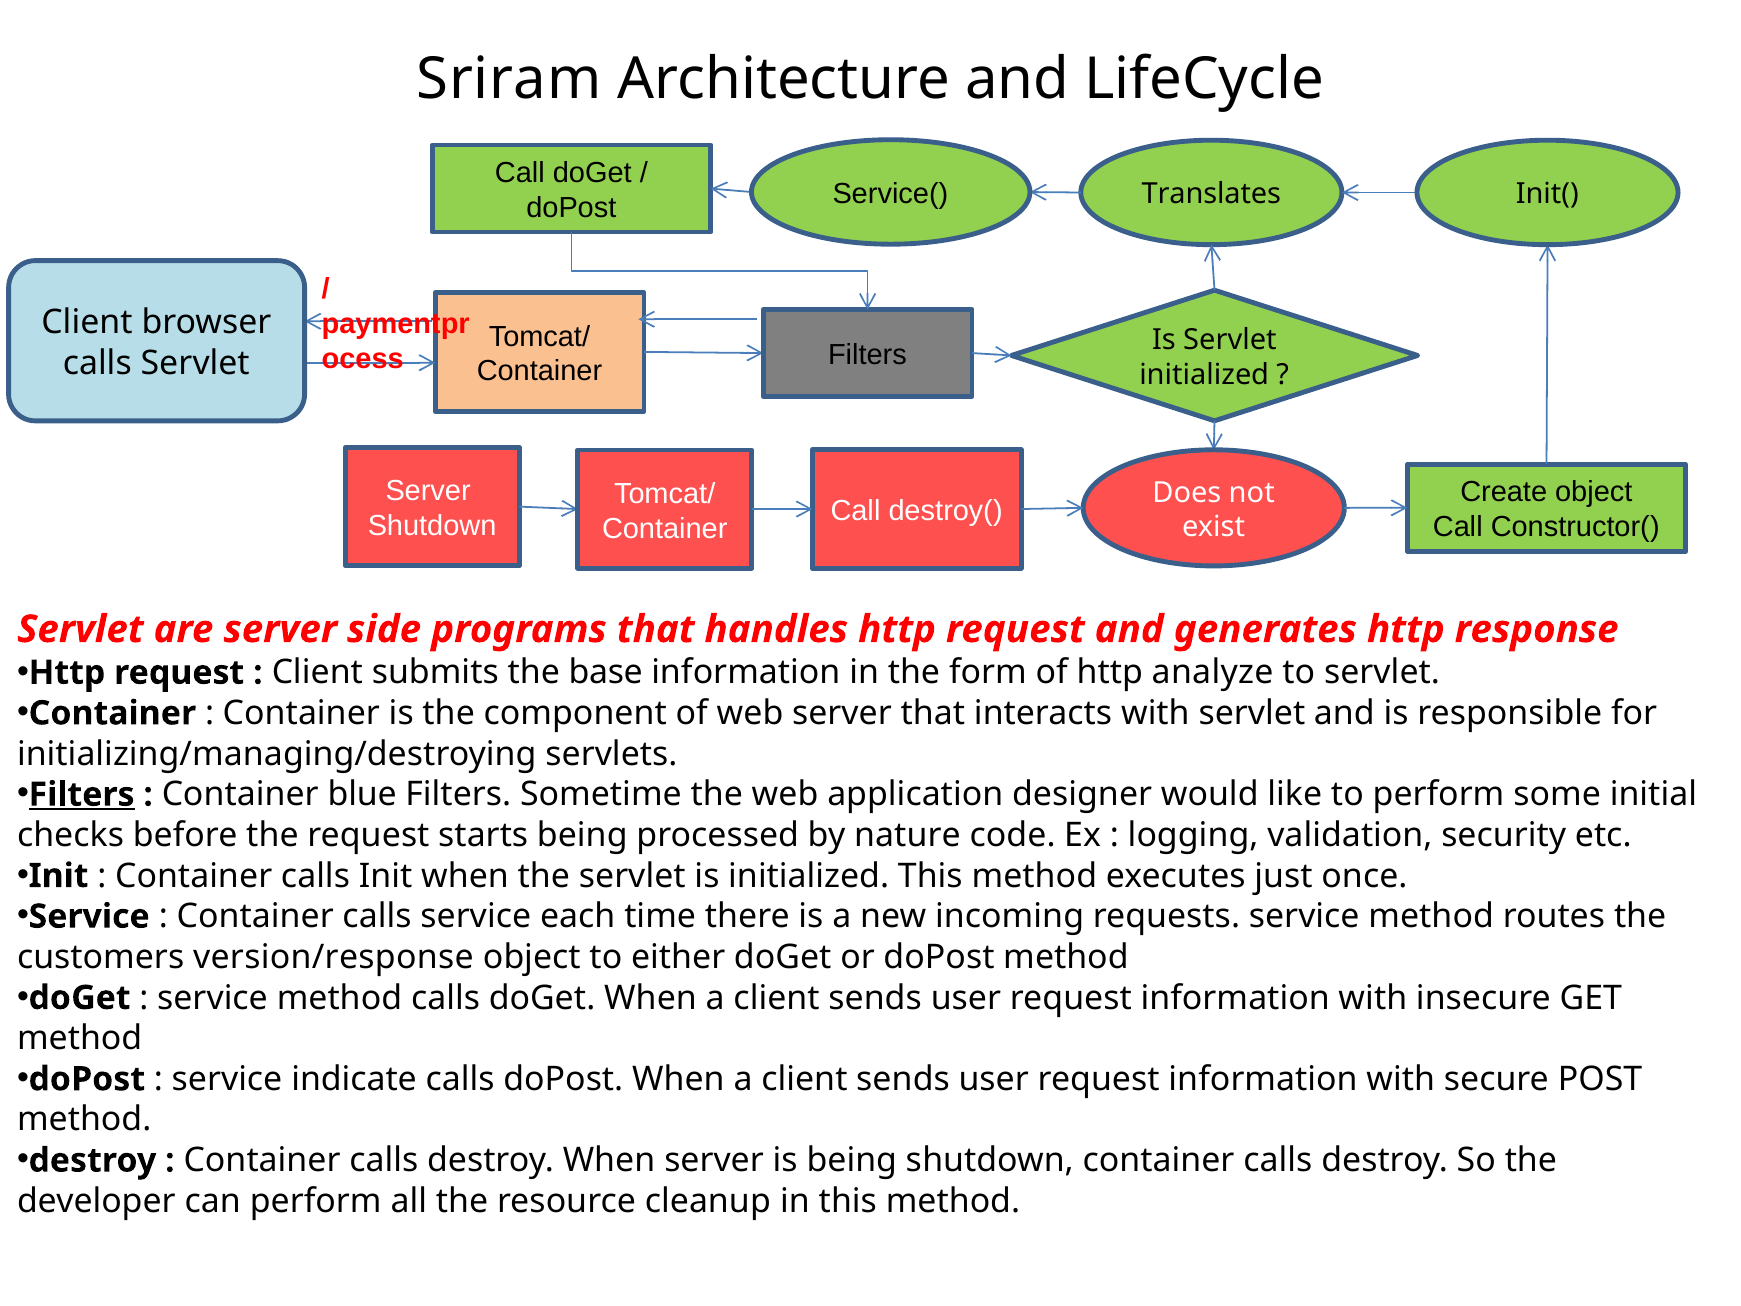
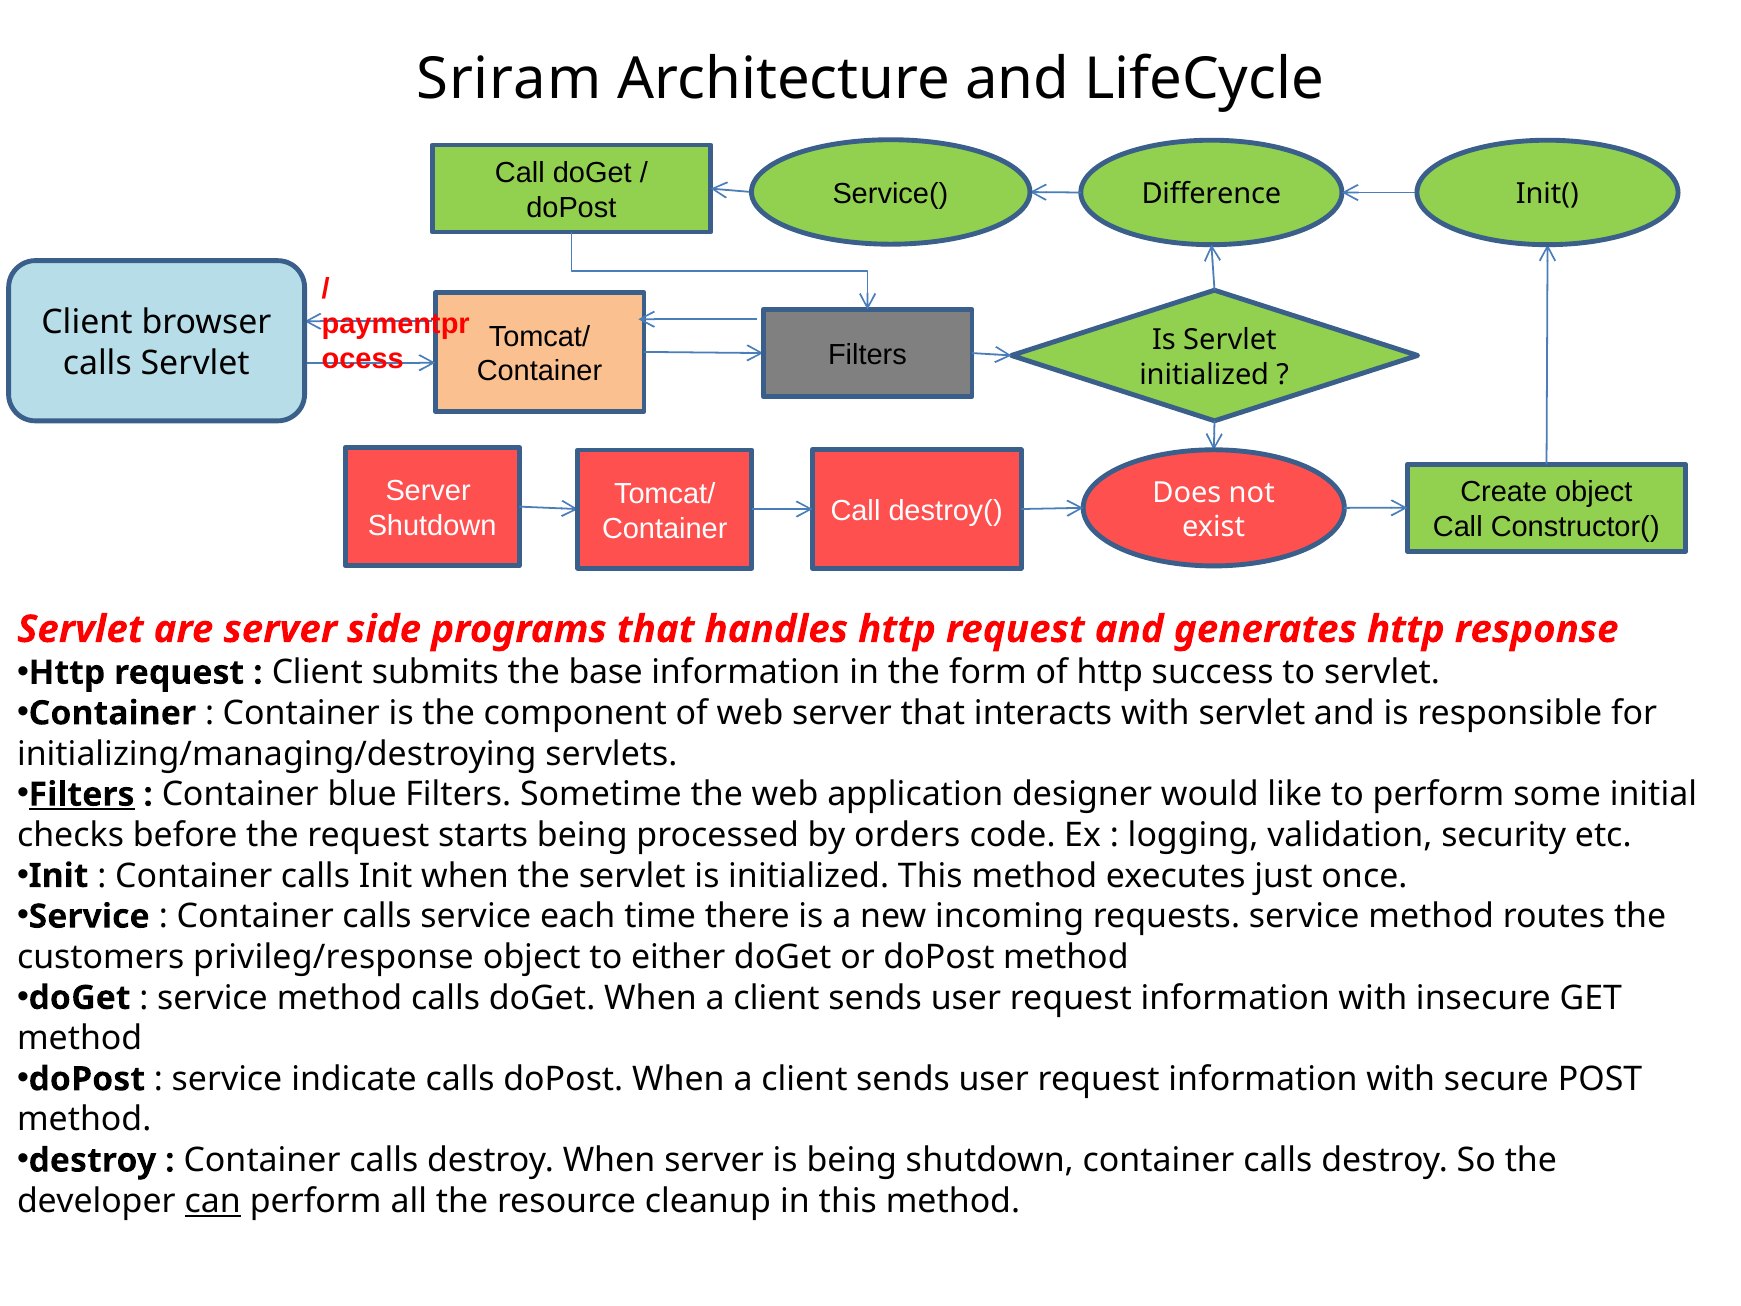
Translates: Translates -> Difference
analyze: analyze -> success
nature: nature -> orders
version/response: version/response -> privileg/response
can underline: none -> present
